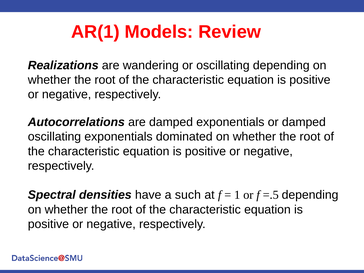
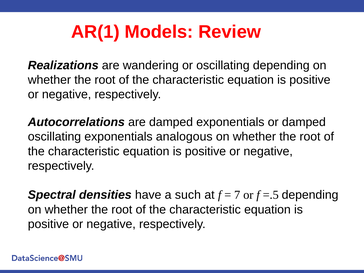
dominated: dominated -> analogous
1: 1 -> 7
